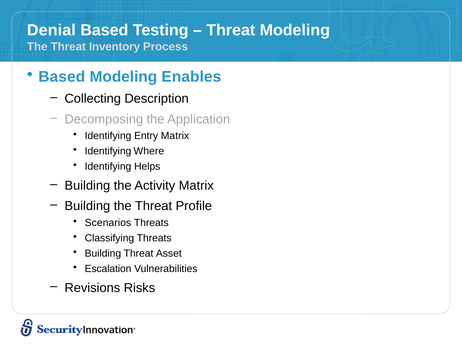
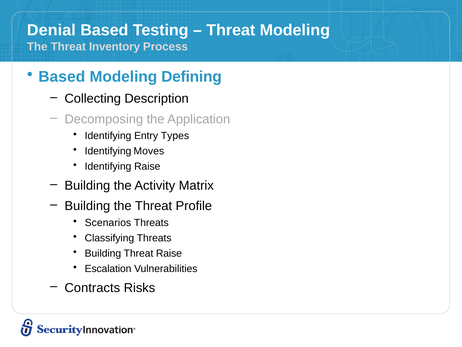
Enables: Enables -> Defining
Entry Matrix: Matrix -> Types
Where: Where -> Moves
Identifying Helps: Helps -> Raise
Threat Asset: Asset -> Raise
Revisions: Revisions -> Contracts
